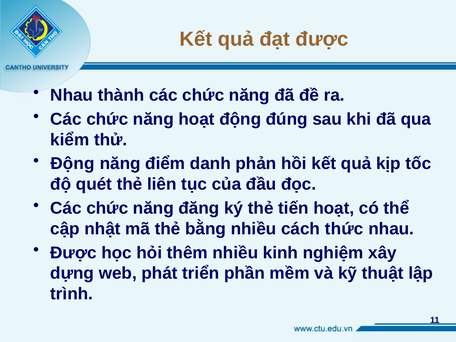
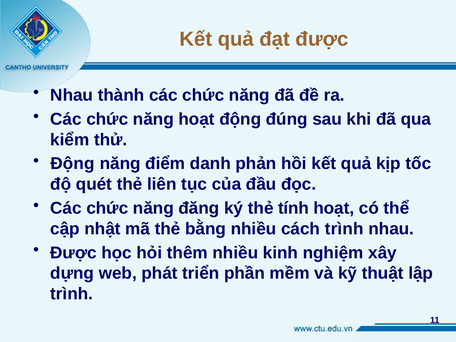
tiến: tiến -> tính
cách thức: thức -> trình
